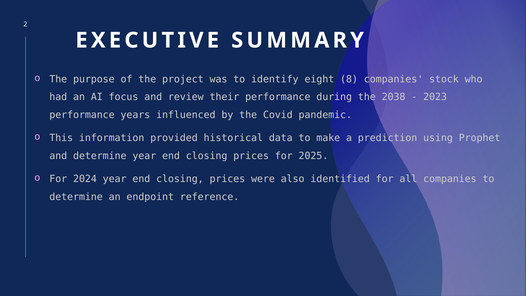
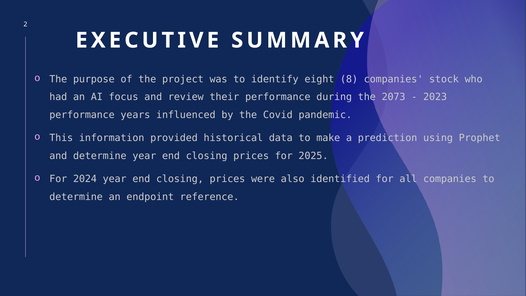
2038: 2038 -> 2073
